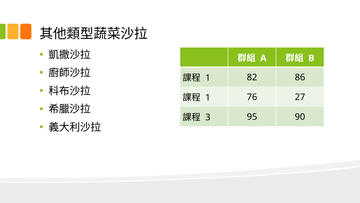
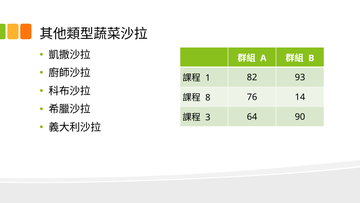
86: 86 -> 93
1 at (208, 97): 1 -> 8
27: 27 -> 14
95: 95 -> 64
